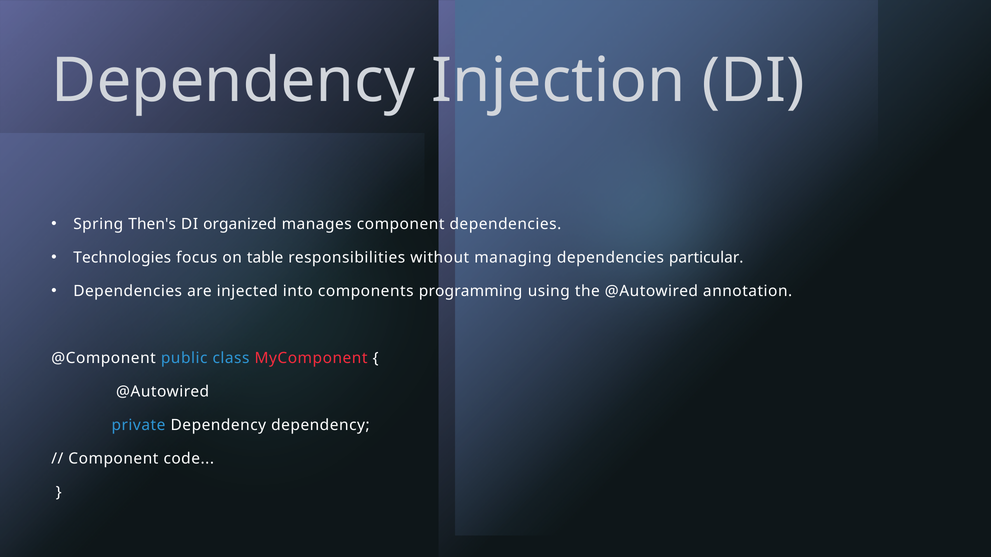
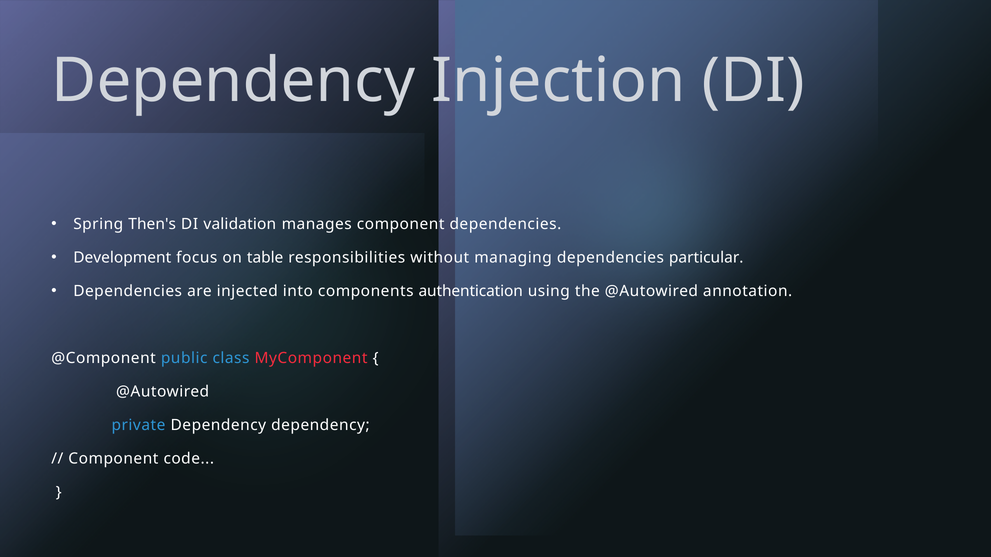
organized: organized -> validation
Technologies: Technologies -> Development
programming: programming -> authentication
